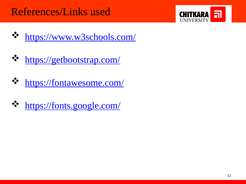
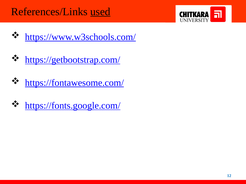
used underline: none -> present
